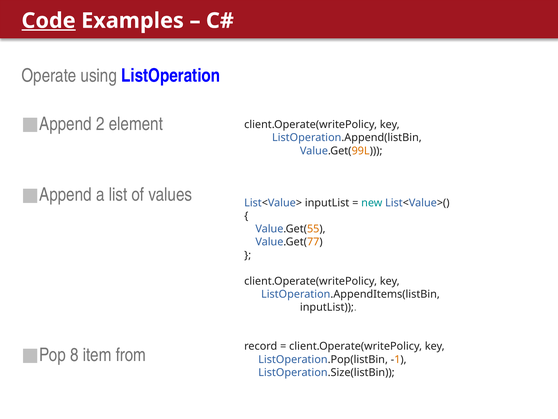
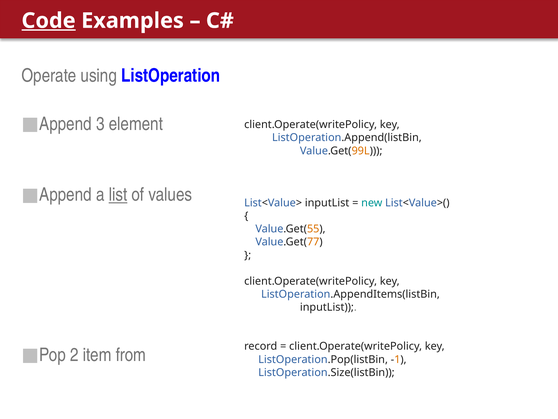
2: 2 -> 3
list underline: none -> present
8: 8 -> 2
